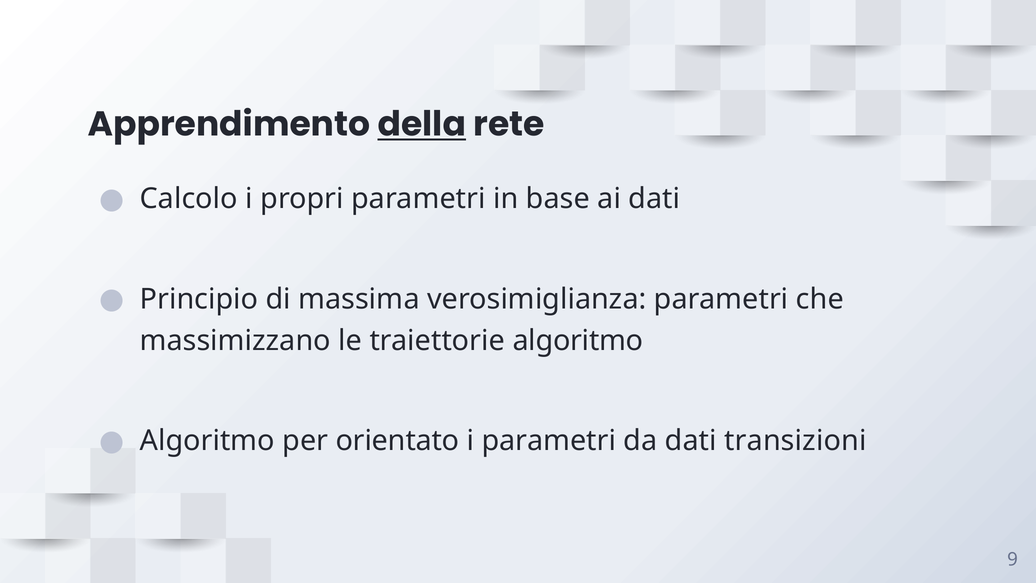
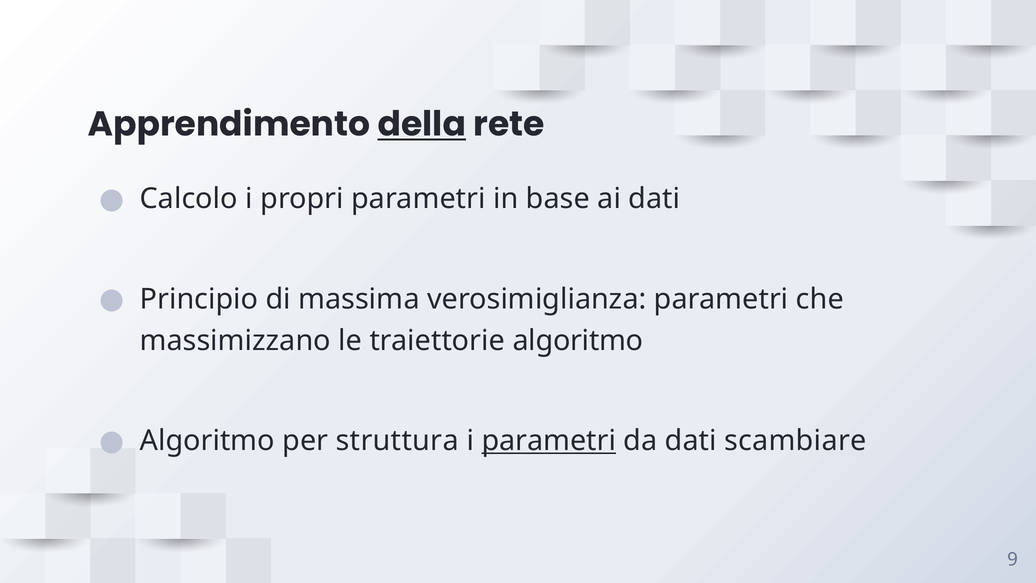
orientato: orientato -> struttura
parametri at (549, 441) underline: none -> present
transizioni: transizioni -> scambiare
